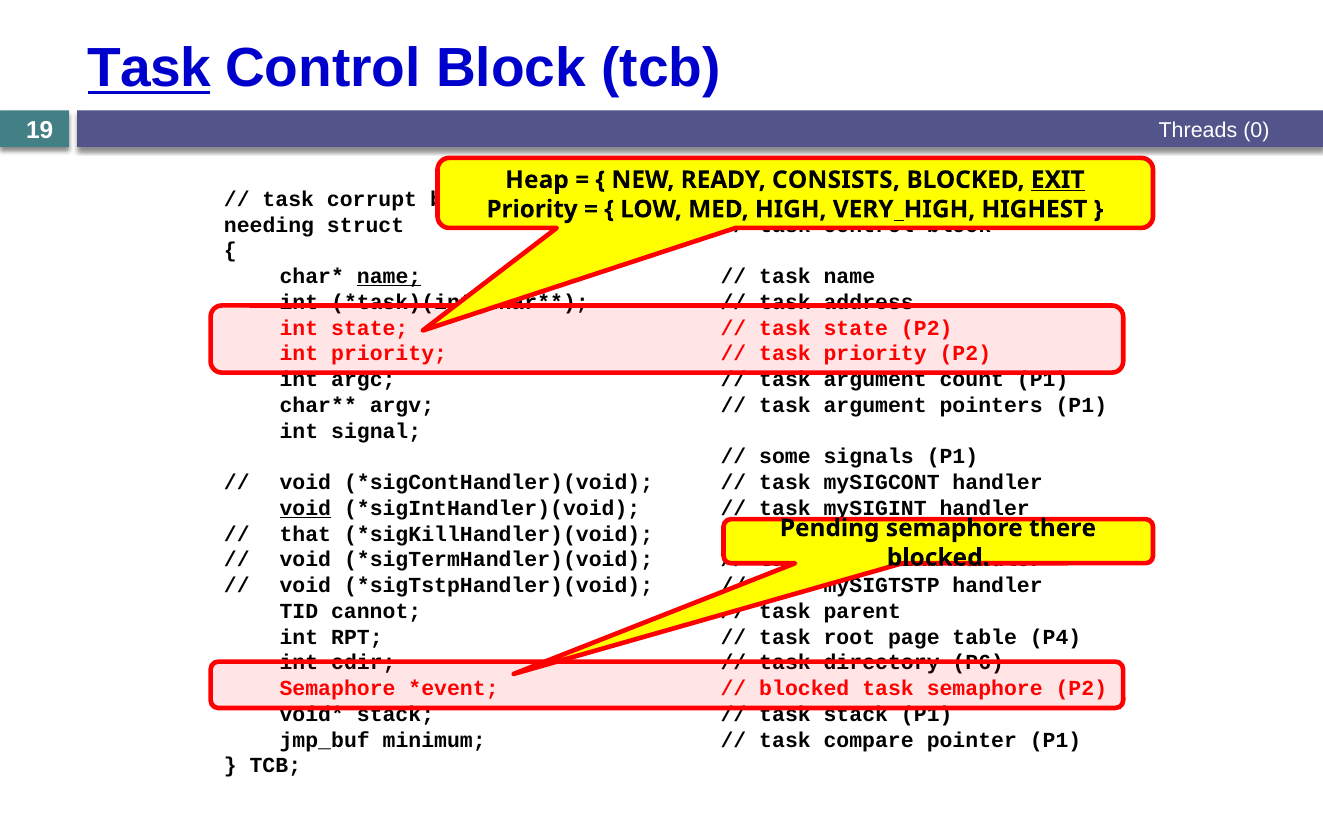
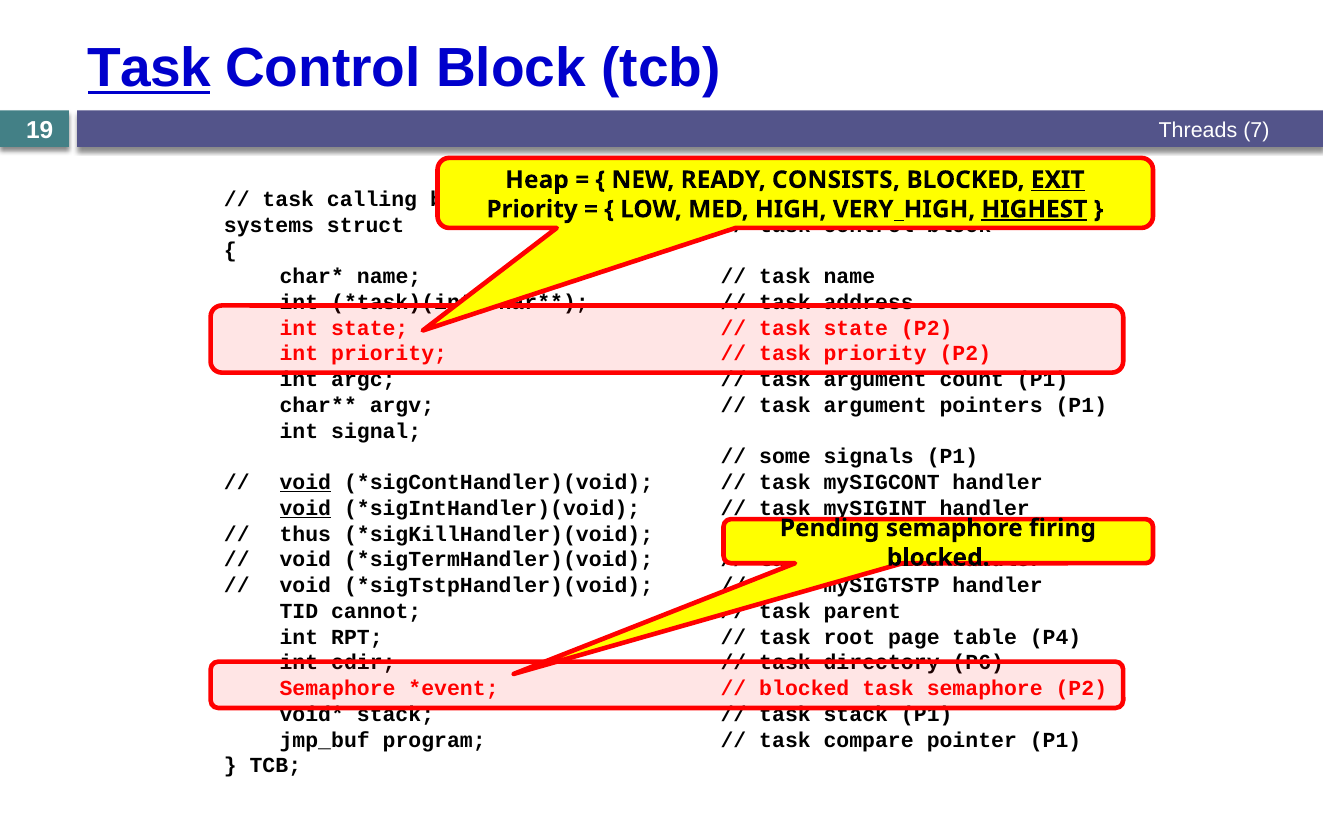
0: 0 -> 7
corrupt: corrupt -> calling
HIGHEST underline: none -> present
needing: needing -> systems
name at (389, 277) underline: present -> none
void at (305, 482) underline: none -> present
there: there -> firing
that: that -> thus
minimum: minimum -> program
